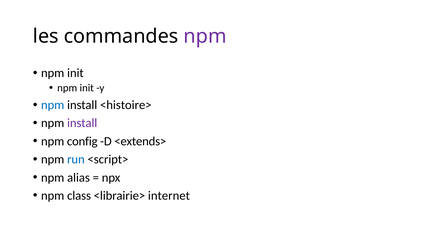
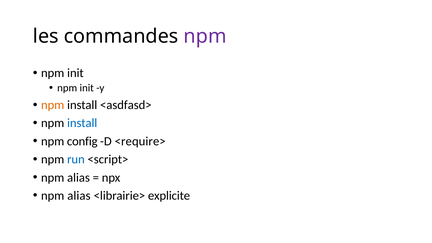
npm at (53, 105) colour: blue -> orange
<histoire>: <histoire> -> <asdfasd>
install at (82, 123) colour: purple -> blue
<extends>: <extends> -> <require>
class at (79, 196): class -> alias
internet: internet -> explicite
